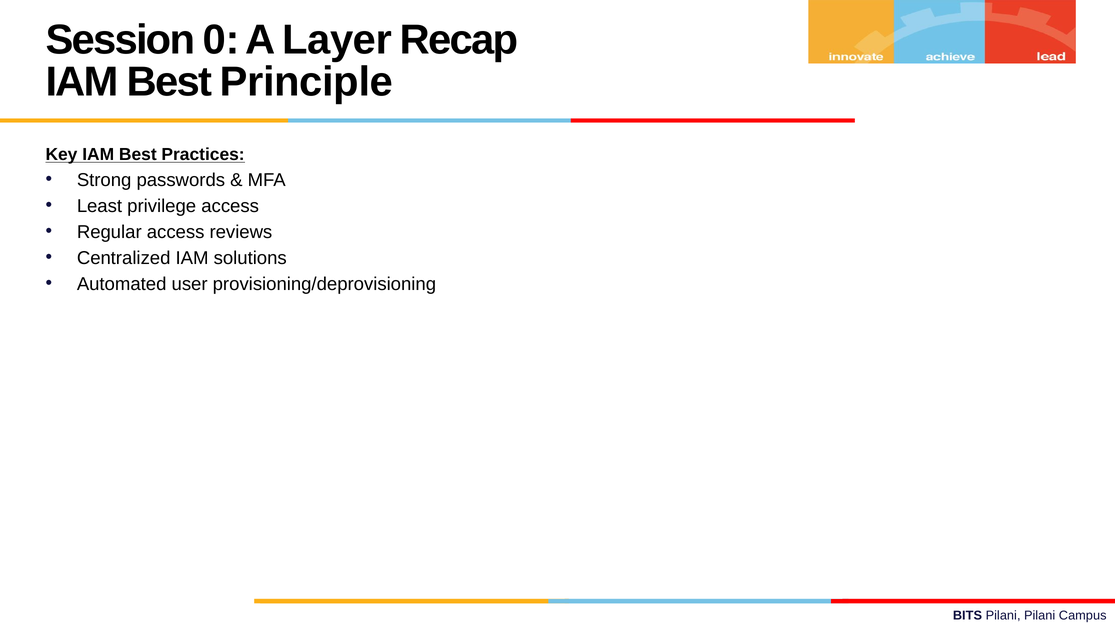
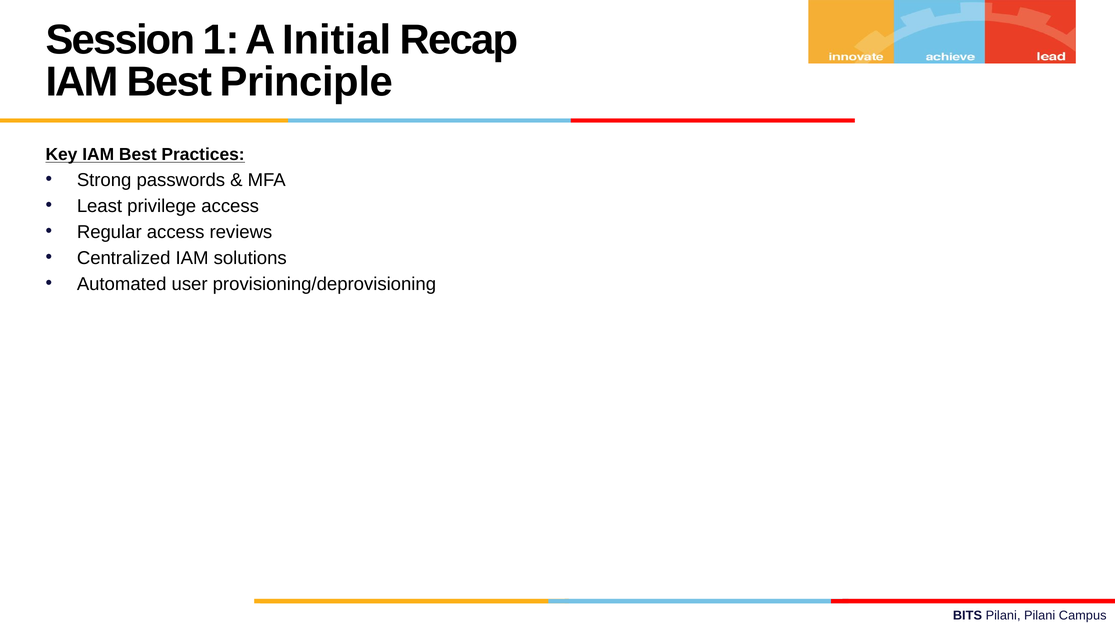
0: 0 -> 1
Layer: Layer -> Initial
